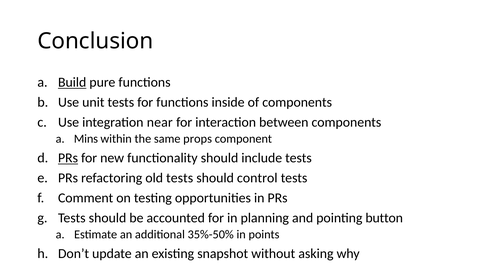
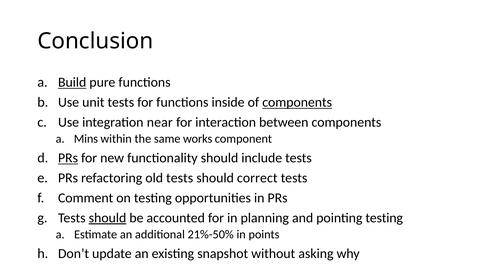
components at (297, 103) underline: none -> present
props: props -> works
control: control -> correct
should at (107, 218) underline: none -> present
pointing button: button -> testing
35%-50%: 35%-50% -> 21%-50%
